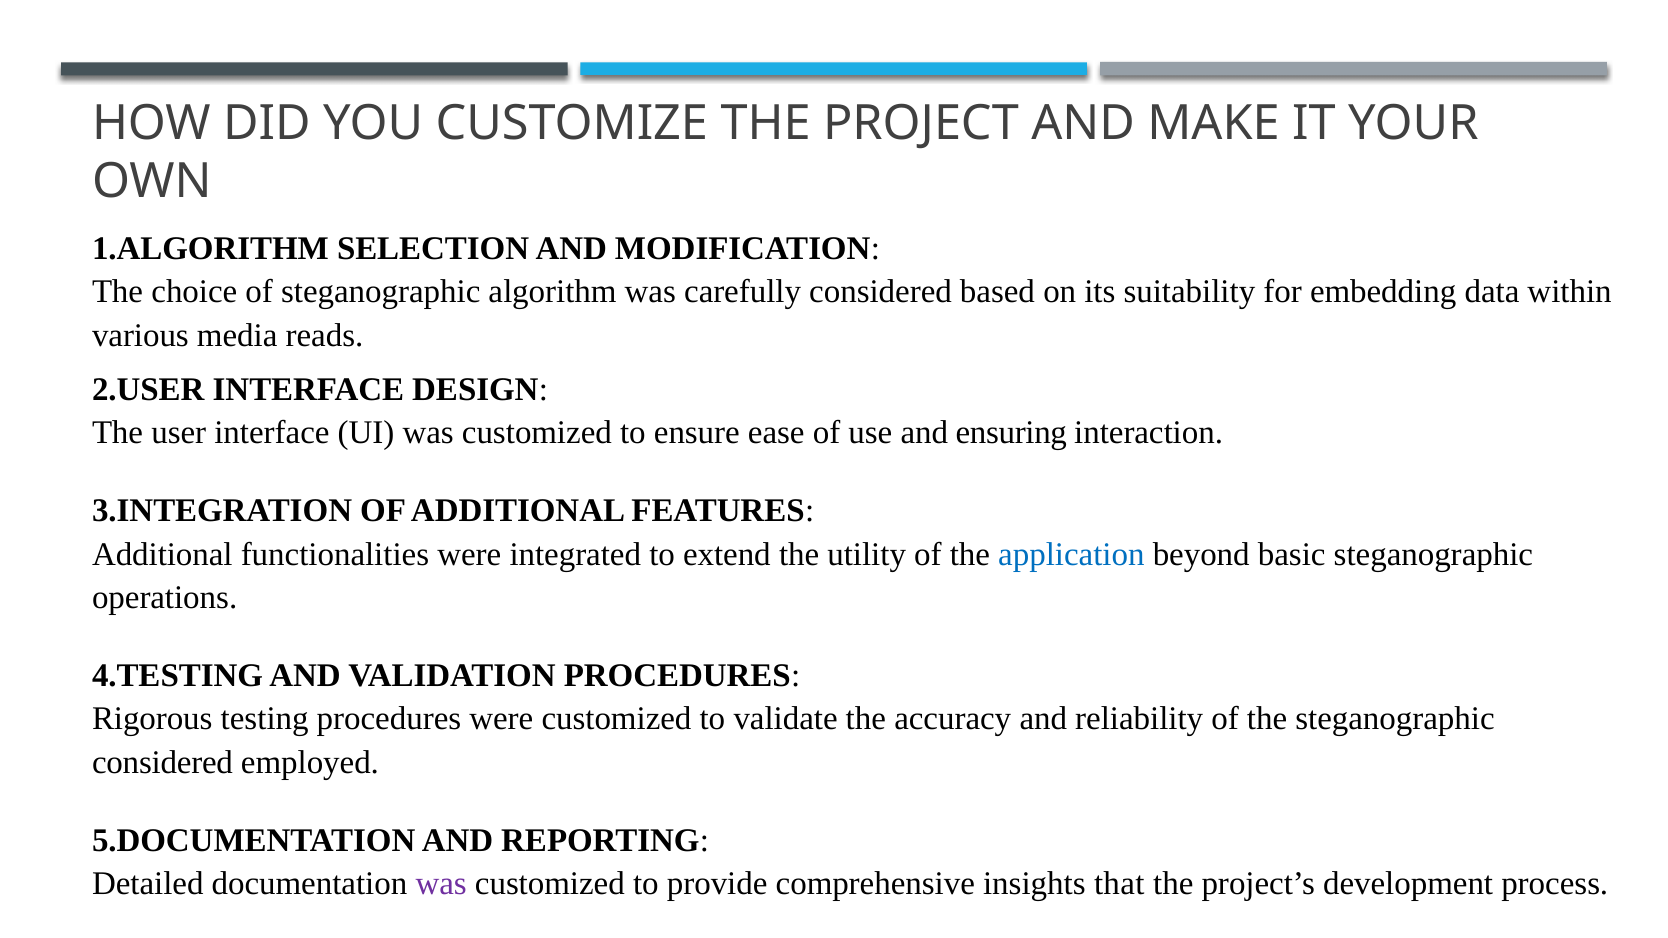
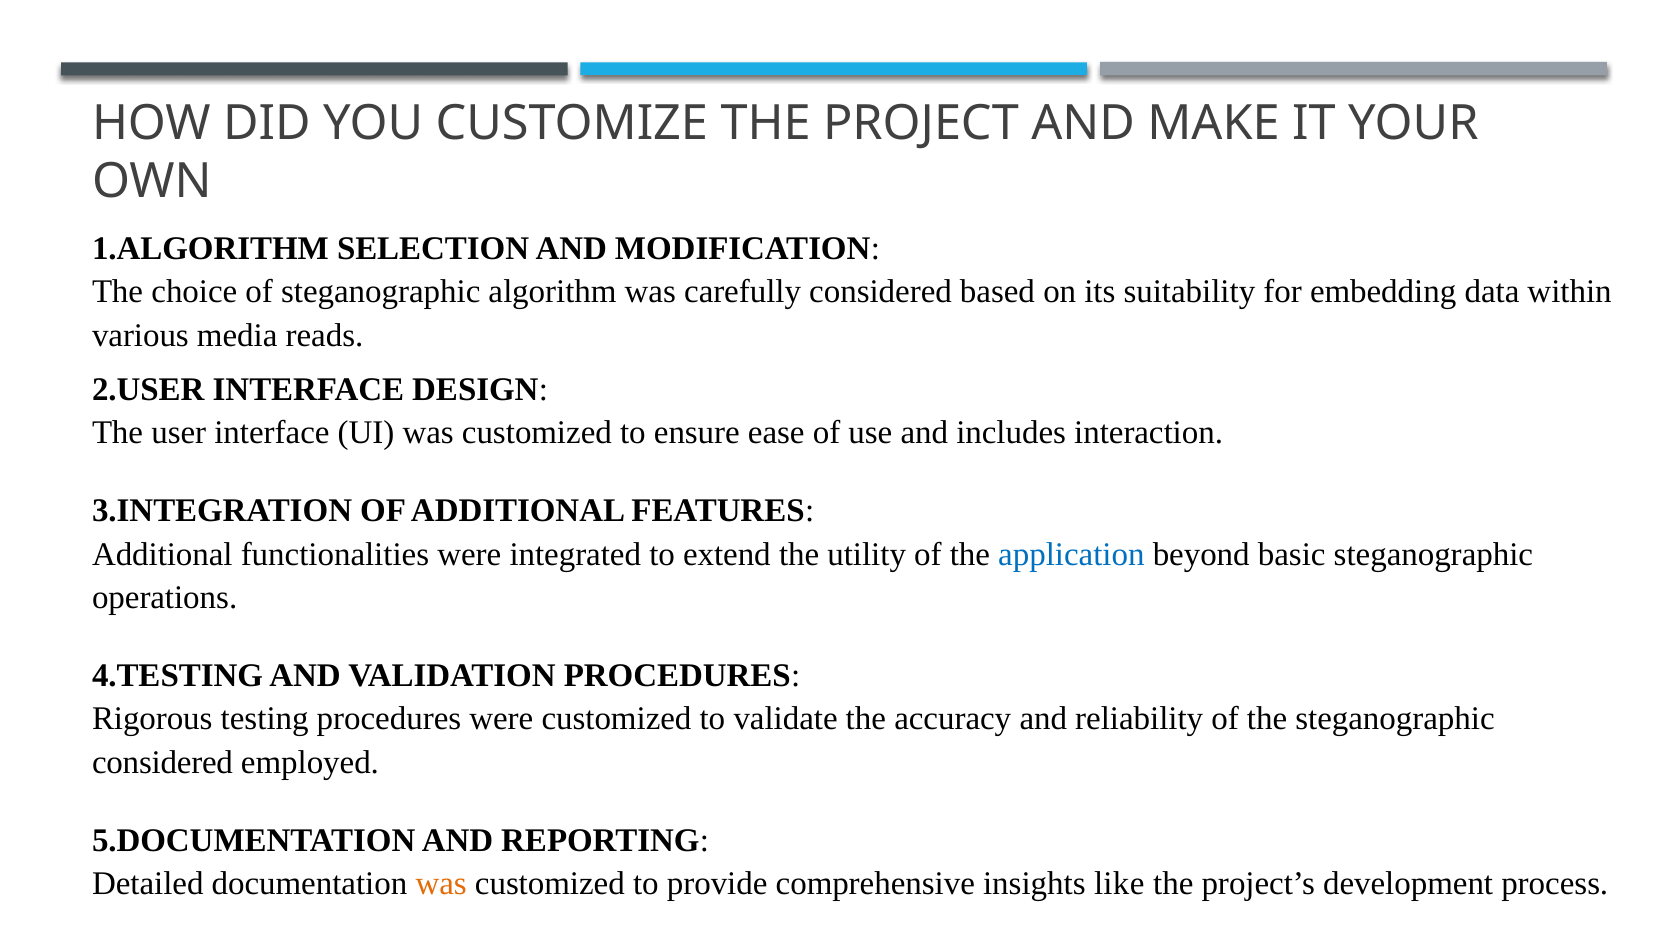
ensuring: ensuring -> includes
was at (441, 884) colour: purple -> orange
that: that -> like
